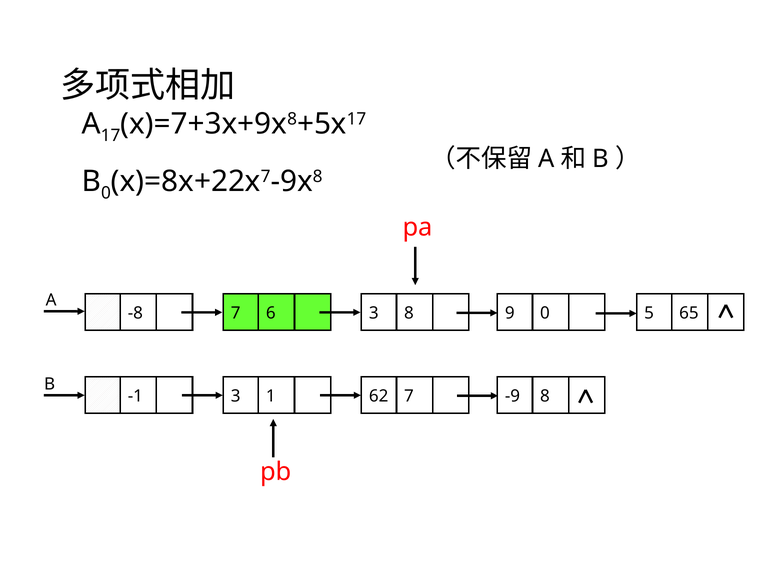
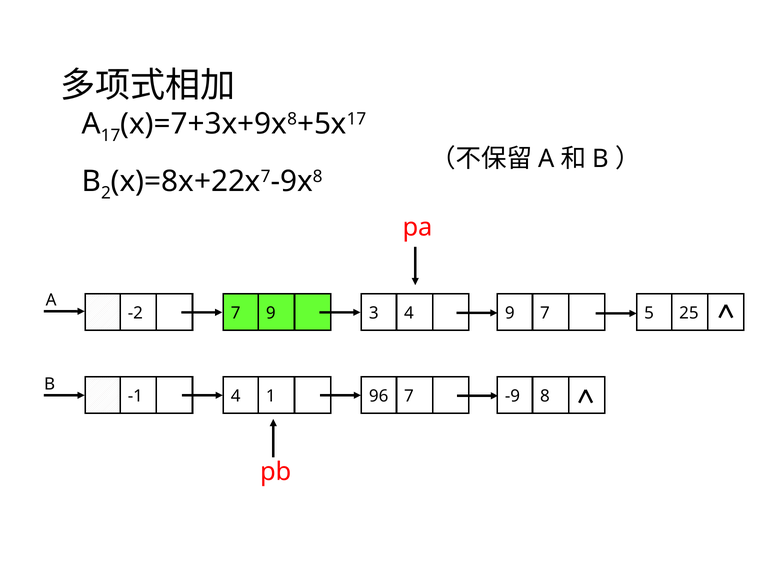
B 0: 0 -> 2
-8: -8 -> -2
7 6: 6 -> 9
3 8: 8 -> 4
9 0: 0 -> 7
65: 65 -> 25
-1 3: 3 -> 4
62: 62 -> 96
